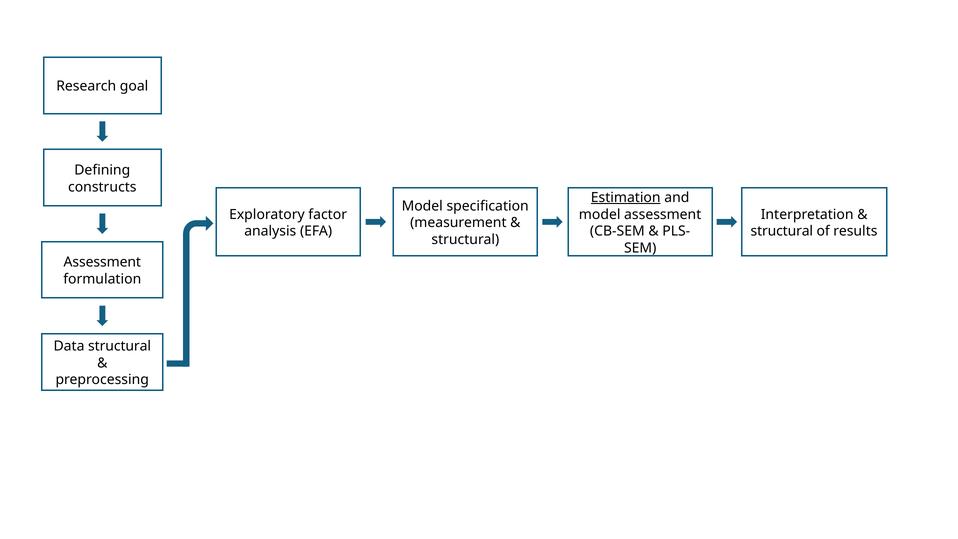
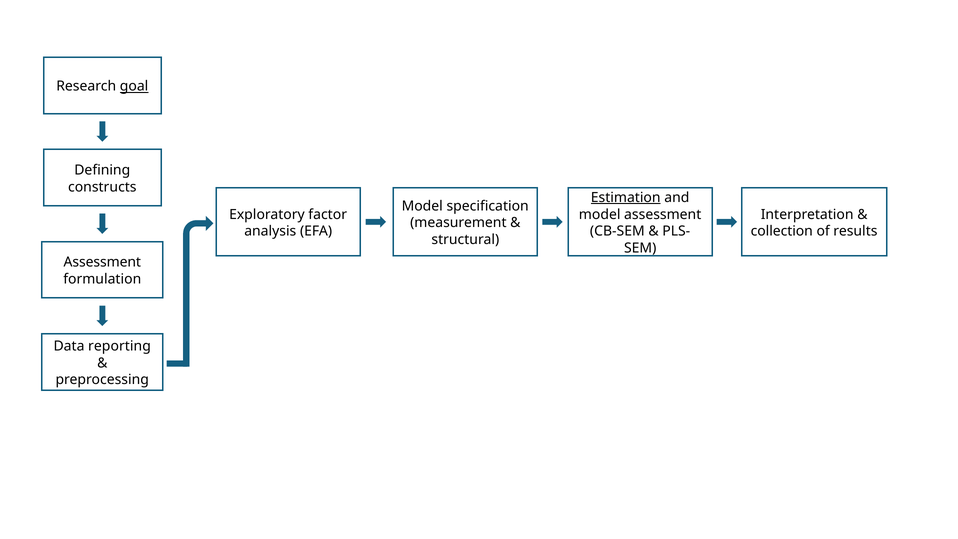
goal underline: none -> present
structural at (782, 231): structural -> collection
Data structural: structural -> reporting
